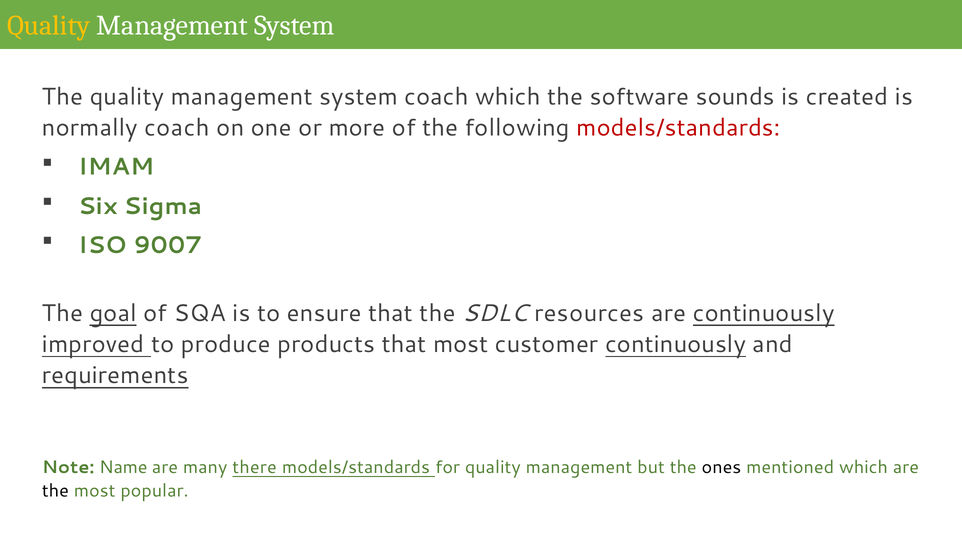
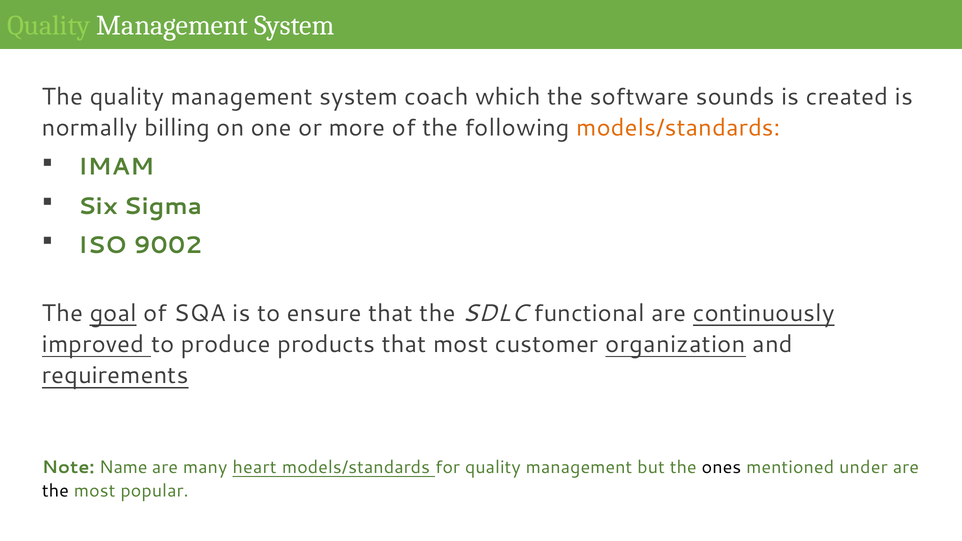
Quality at (49, 26) colour: yellow -> light green
normally coach: coach -> billing
models/standards at (678, 128) colour: red -> orange
9007: 9007 -> 9002
resources: resources -> functional
customer continuously: continuously -> organization
there: there -> heart
mentioned which: which -> under
